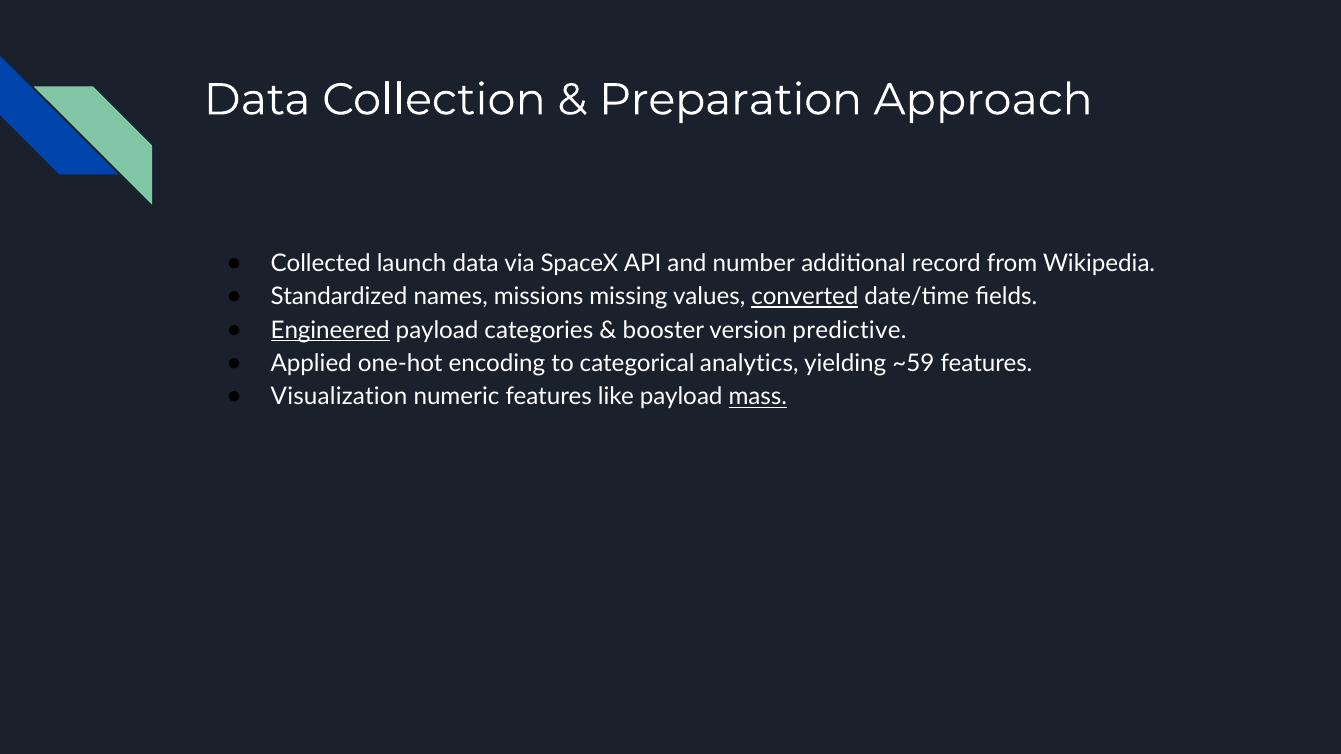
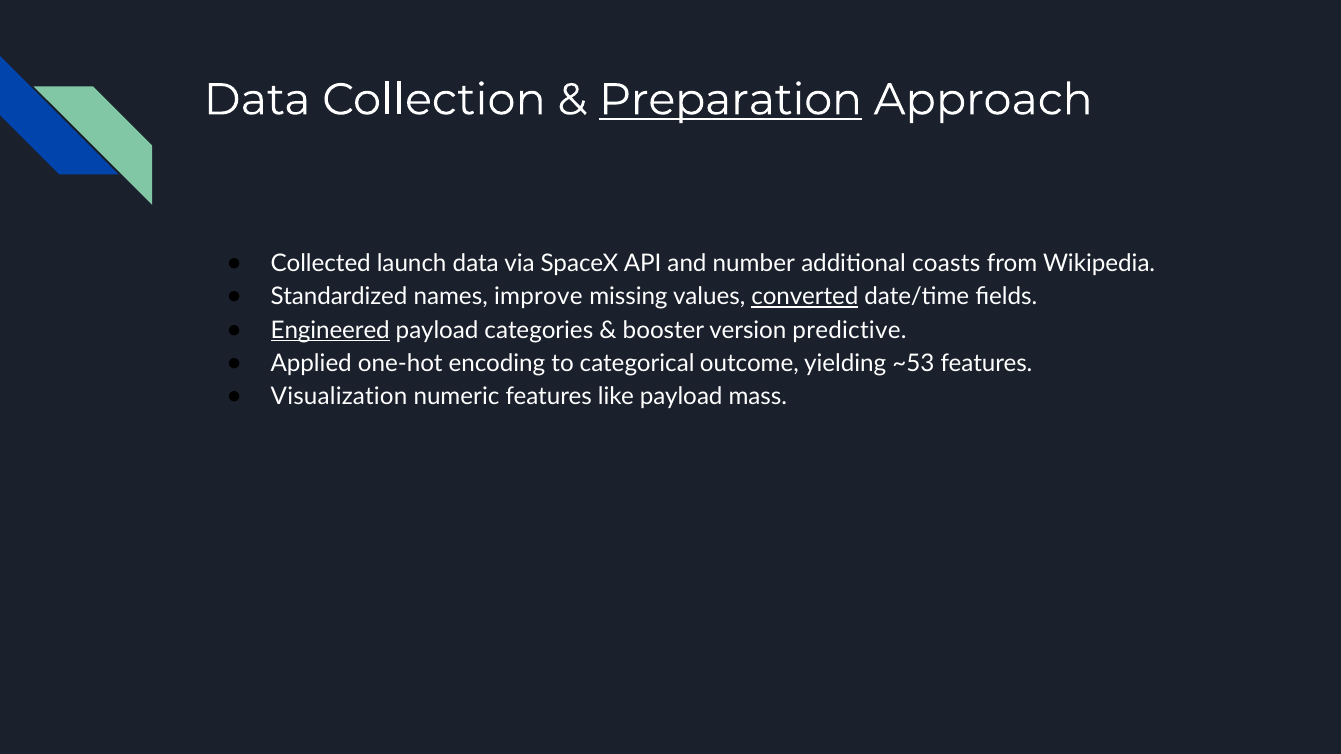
Preparation underline: none -> present
record: record -> coasts
missions: missions -> improve
analytics: analytics -> outcome
~59: ~59 -> ~53
mass underline: present -> none
